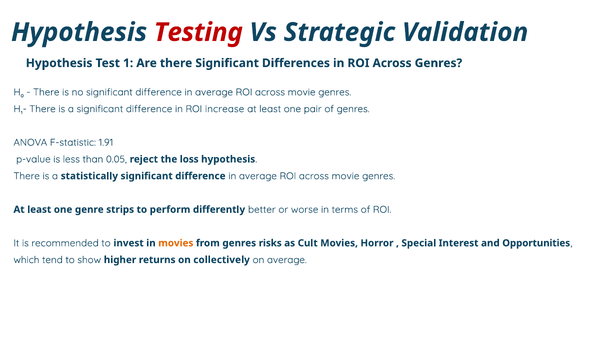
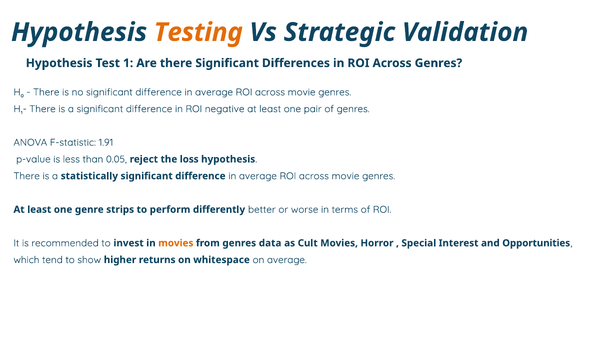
Testing colour: red -> orange
increase: increase -> negative
risks: risks -> data
collectively: collectively -> whitespace
